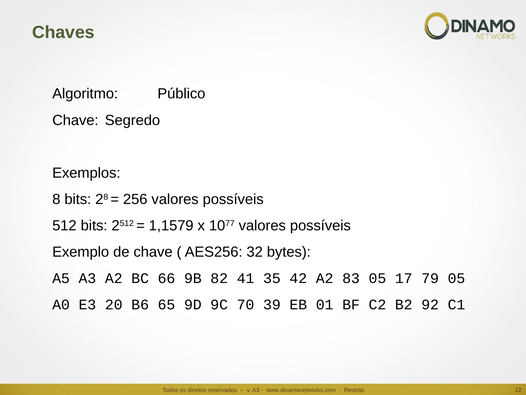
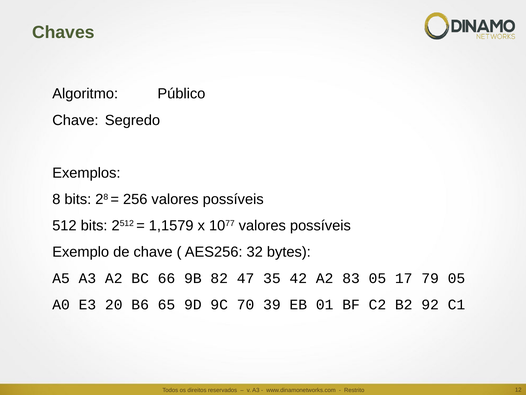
41: 41 -> 47
